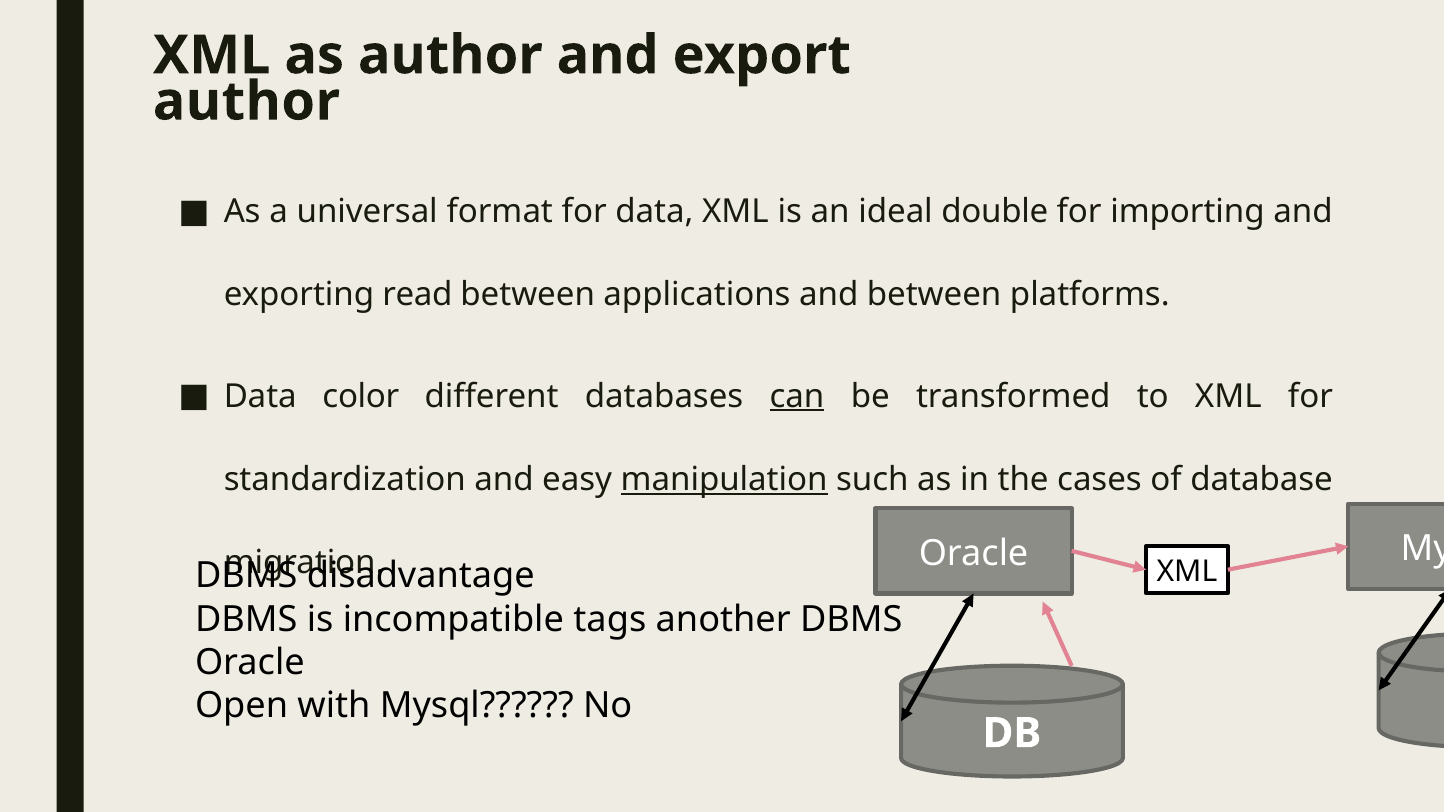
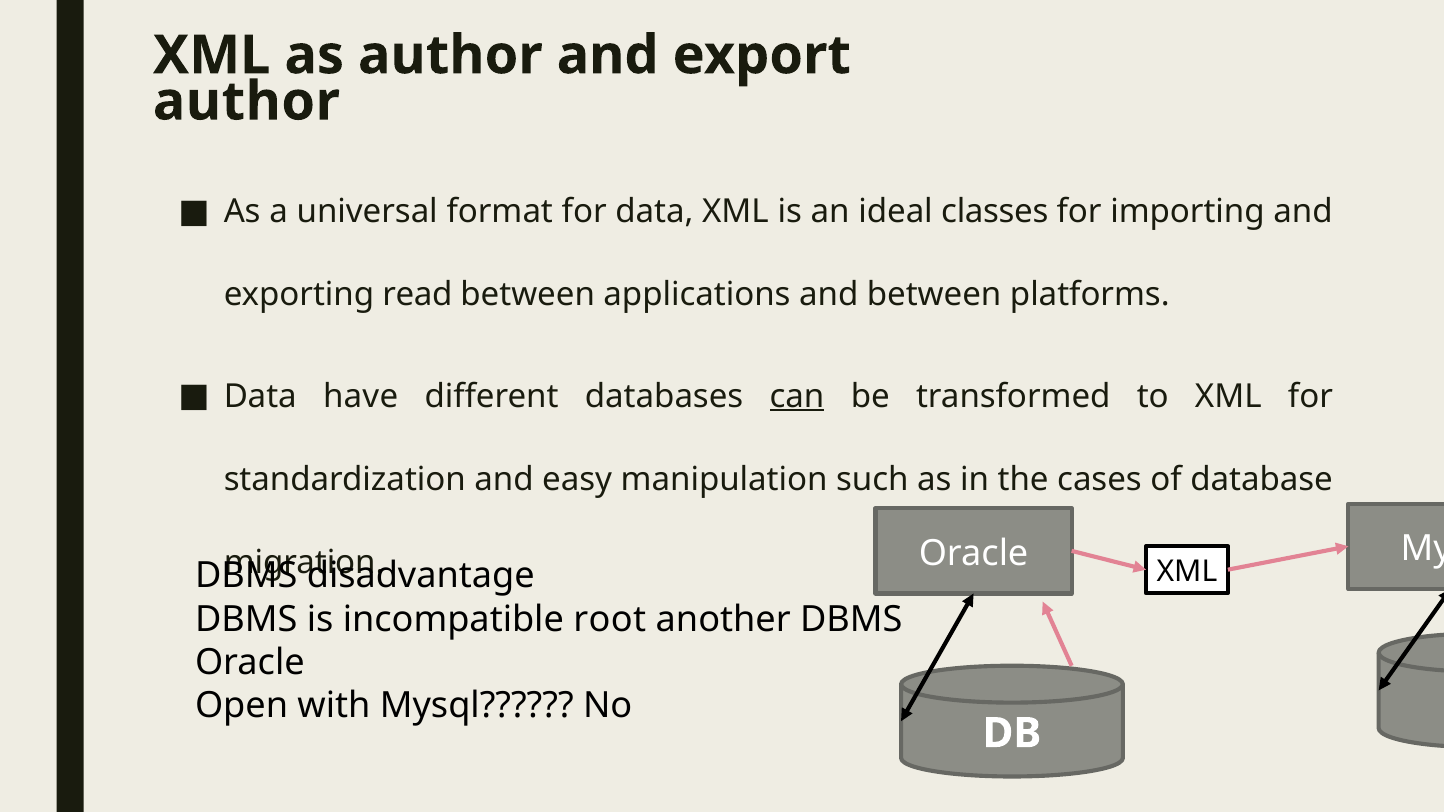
double: double -> classes
color: color -> have
manipulation underline: present -> none
tags: tags -> root
